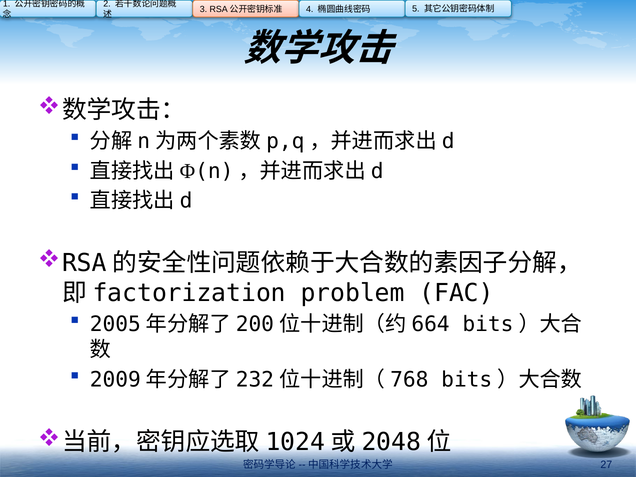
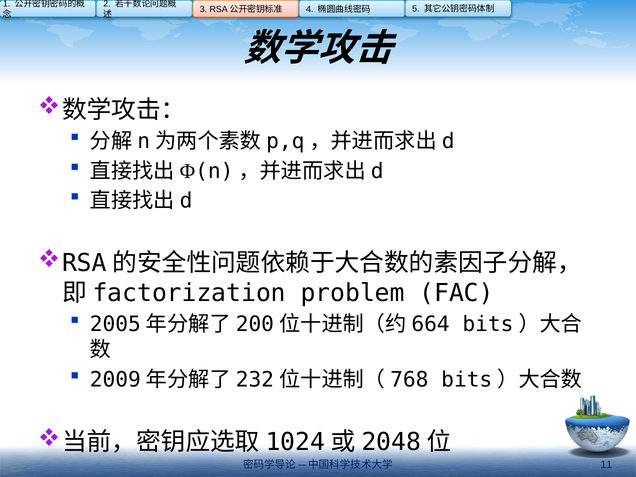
27: 27 -> 11
